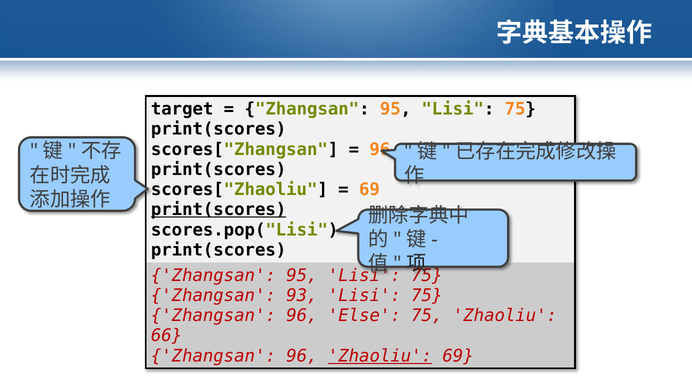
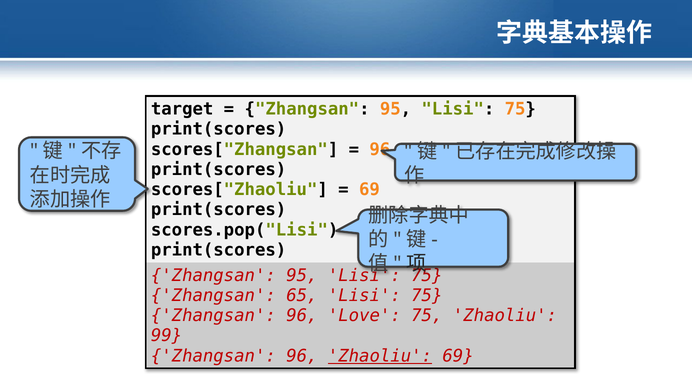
print(scores at (219, 210) underline: present -> none
93: 93 -> 65
Else: Else -> Love
66: 66 -> 99
